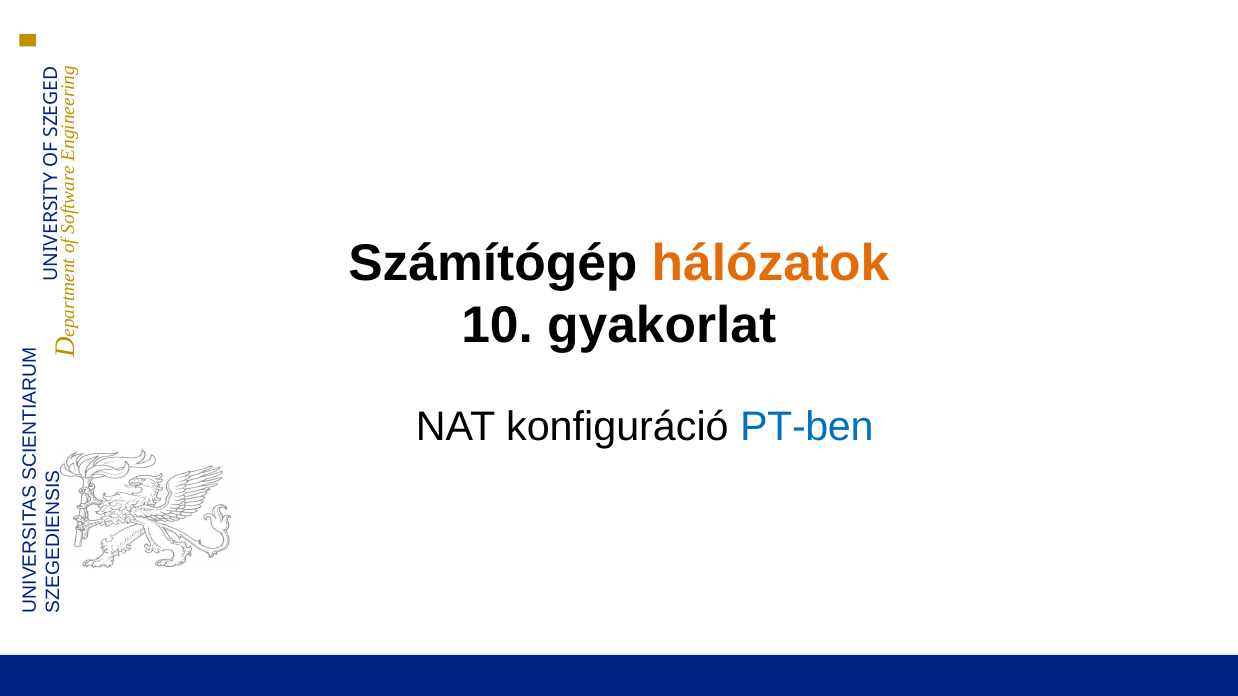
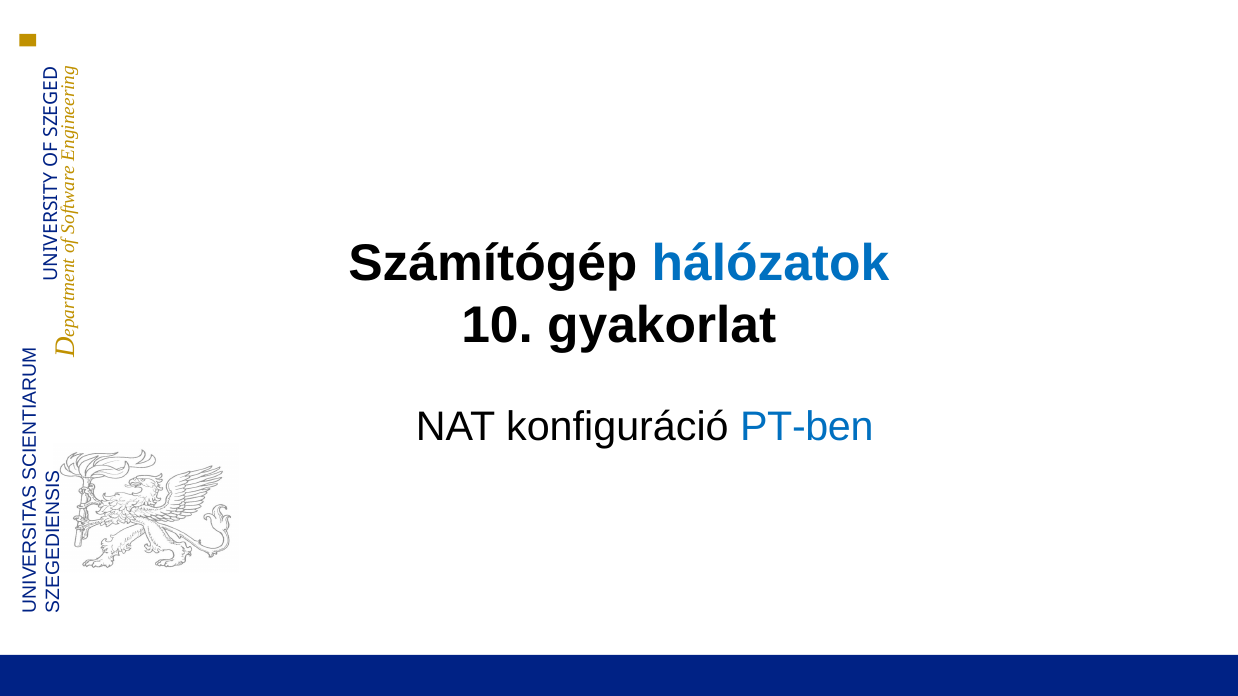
hálózatok colour: orange -> blue
